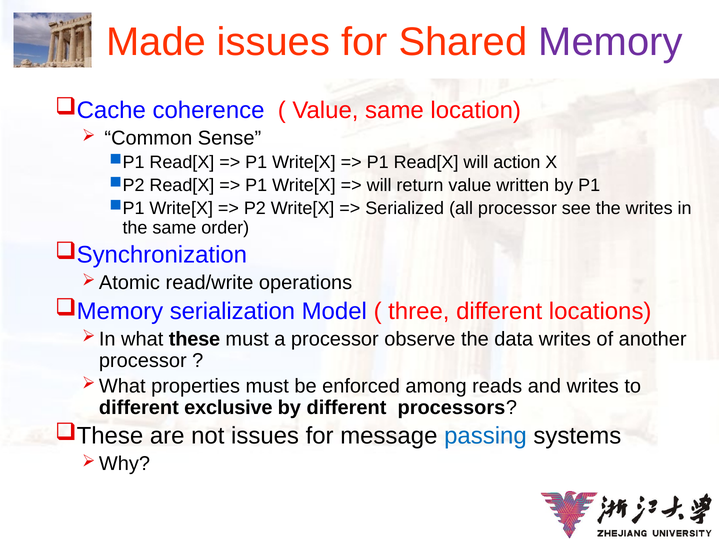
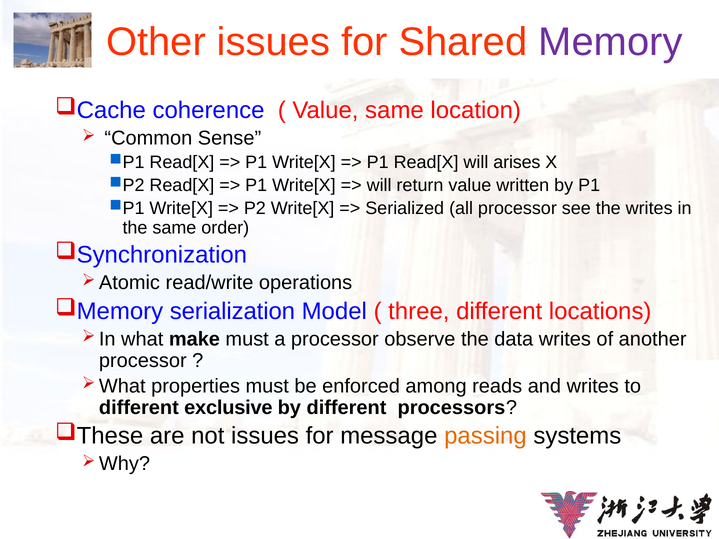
Made: Made -> Other
action: action -> arises
these: these -> make
passing colour: blue -> orange
